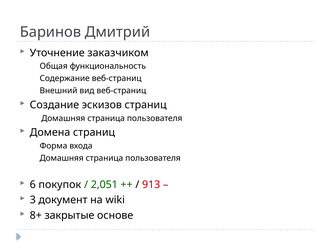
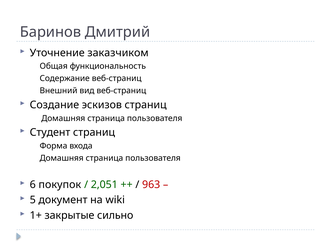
Домена: Домена -> Студент
913: 913 -> 963
3: 3 -> 5
8+: 8+ -> 1+
основе: основе -> сильно
